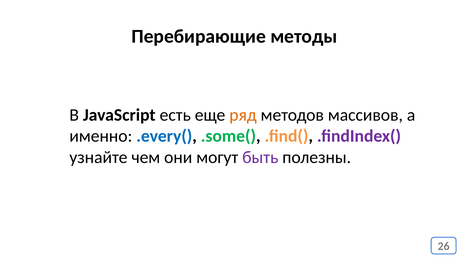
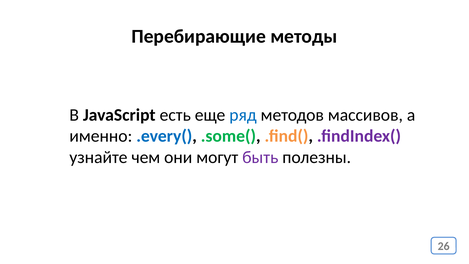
ряд colour: orange -> blue
